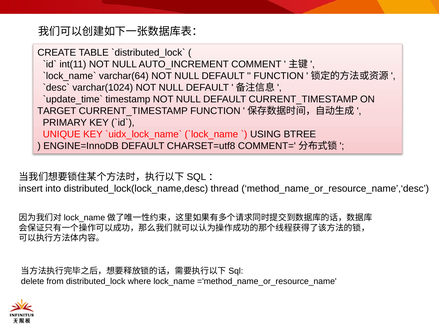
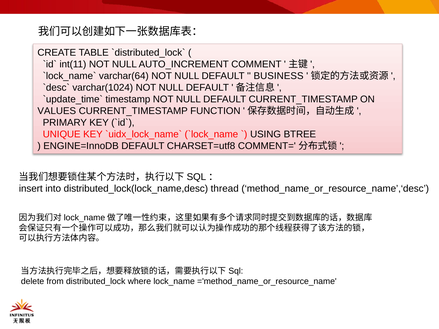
FUNCTION at (279, 76): FUNCTION -> BUSINESS
TARGET: TARGET -> VALUES
